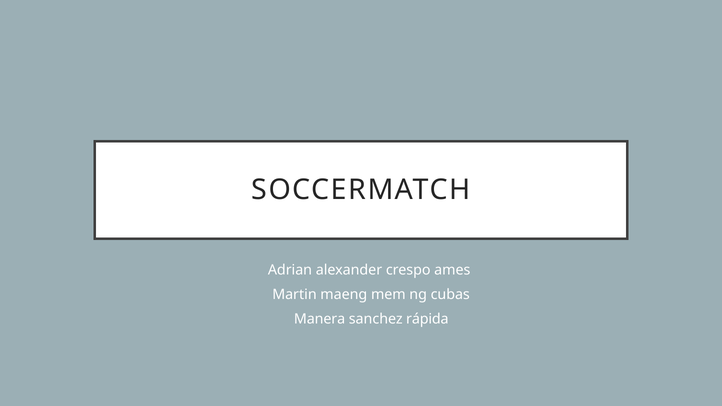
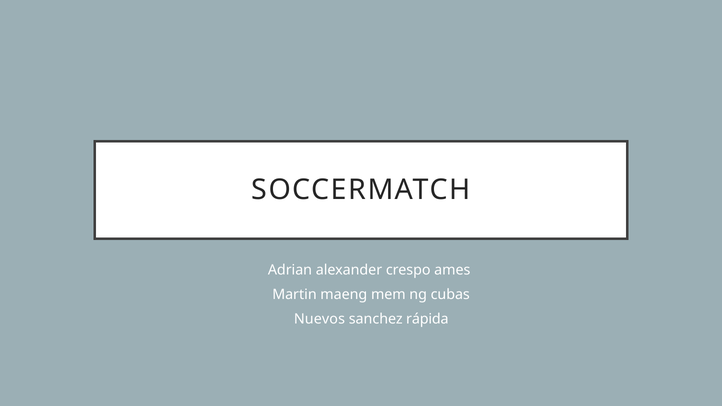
Manera: Manera -> Nuevos
